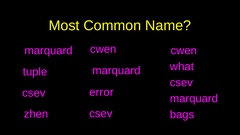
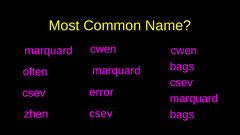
what at (182, 67): what -> bags
tuple: tuple -> often
